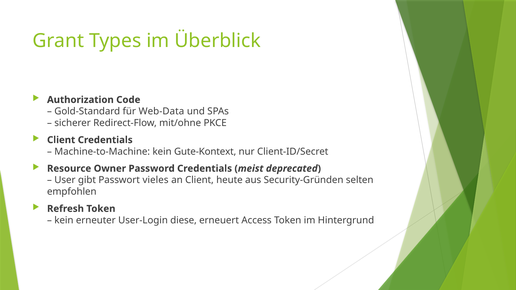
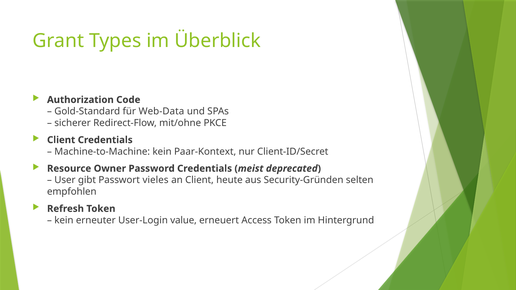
Gute-Kontext: Gute-Kontext -> Paar-Kontext
diese: diese -> value
